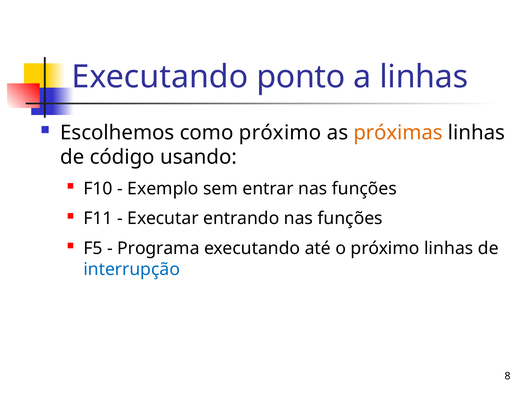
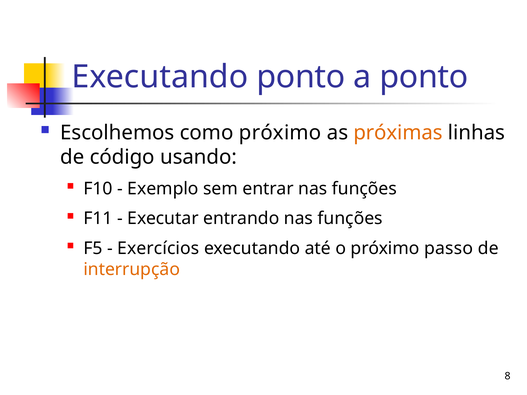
a linhas: linhas -> ponto
Programa: Programa -> Exercícios
próximo linhas: linhas -> passo
interrupção colour: blue -> orange
